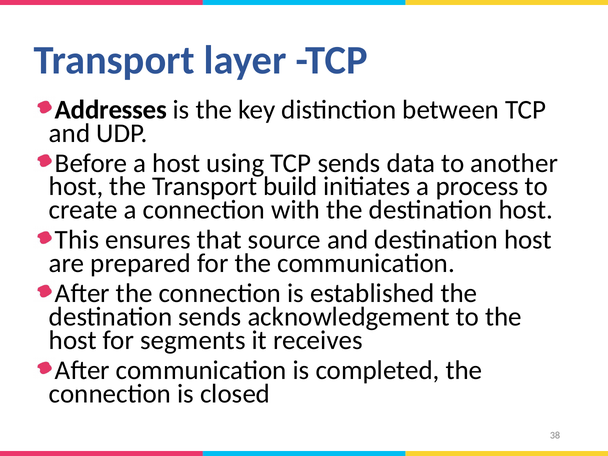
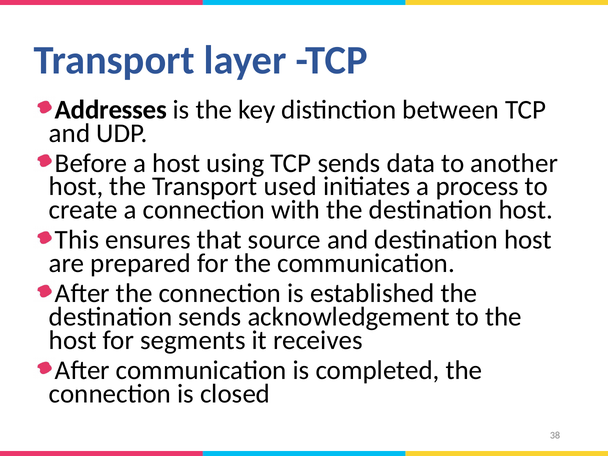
build: build -> used
